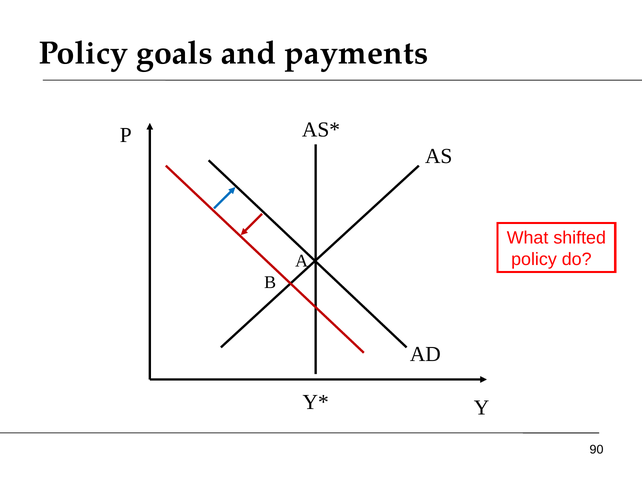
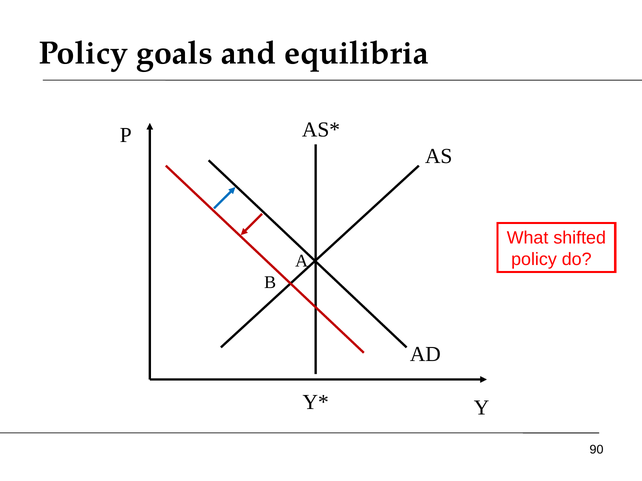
payments: payments -> equilibria
